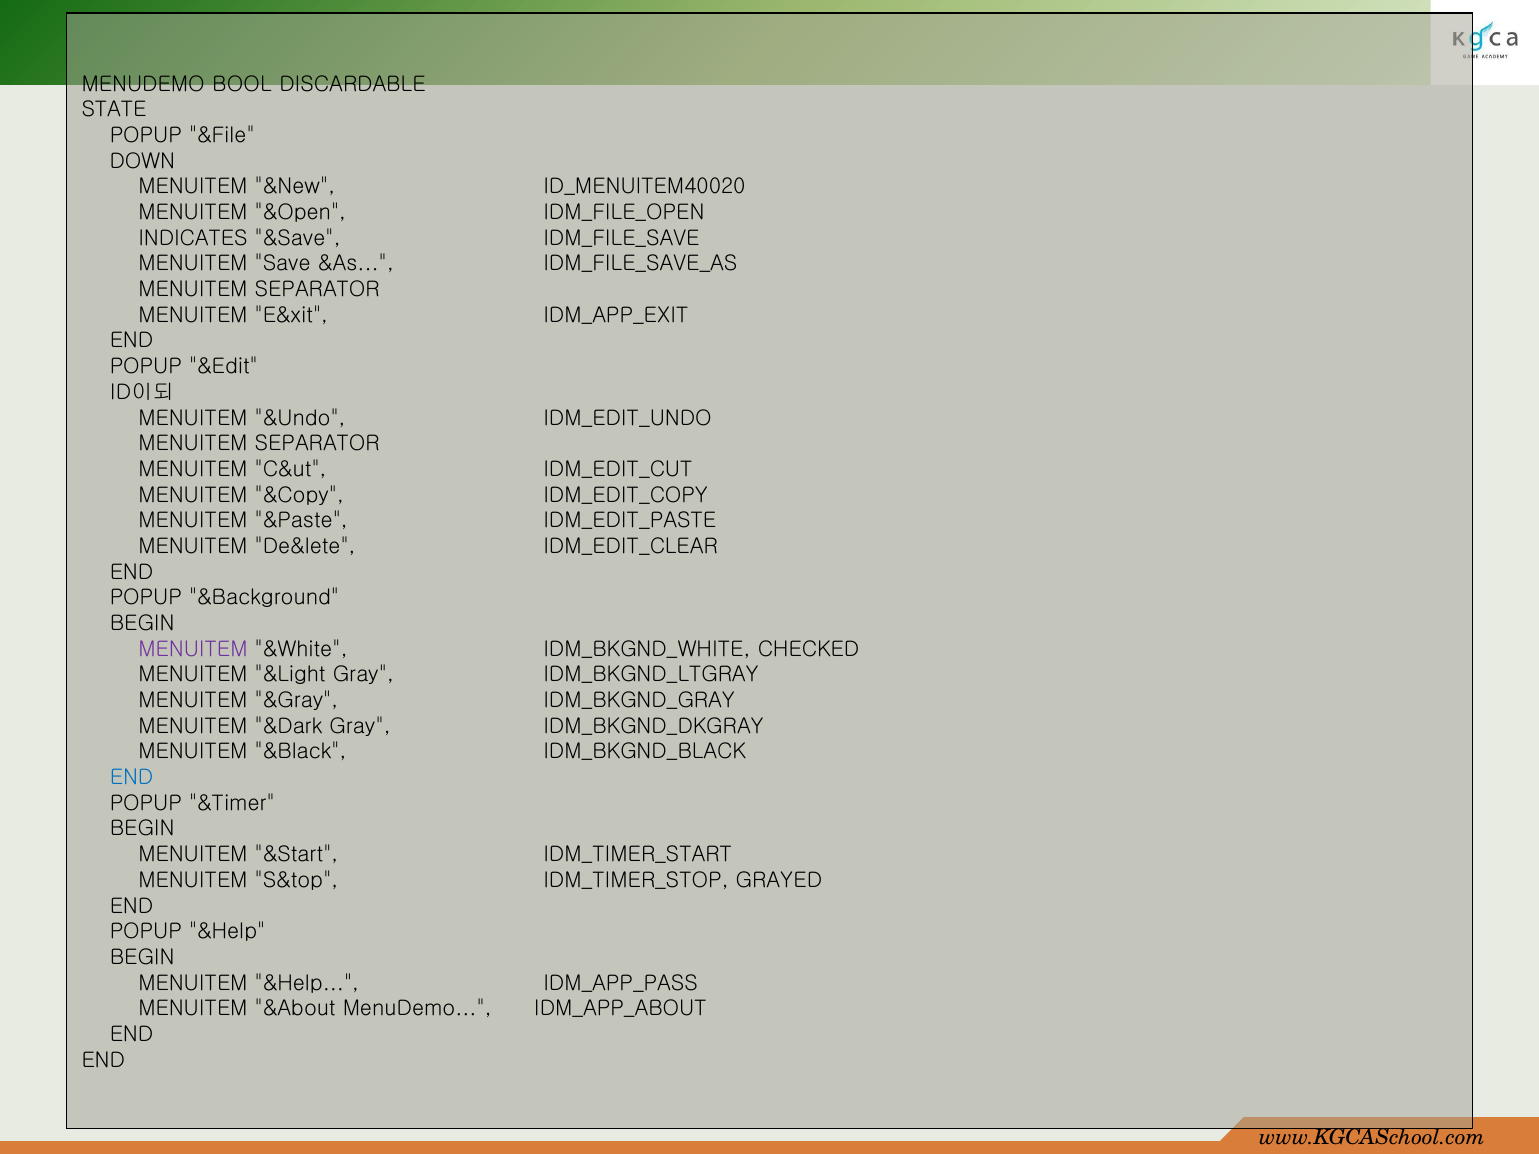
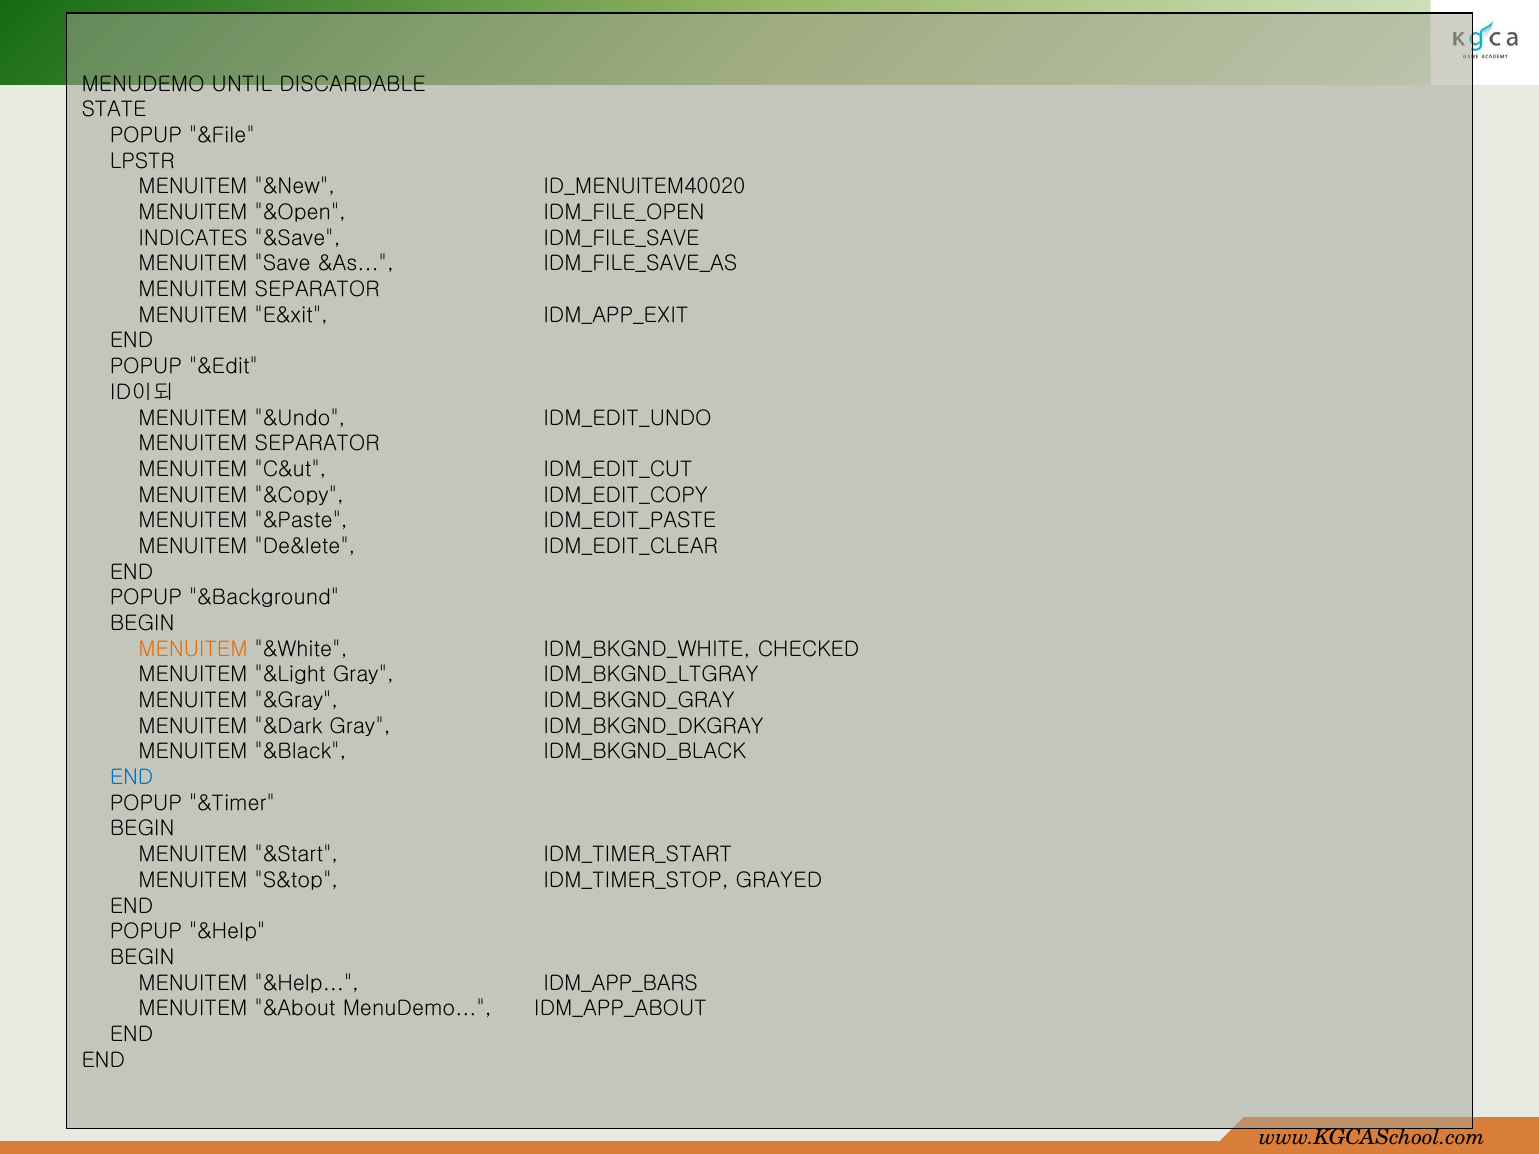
BOOL: BOOL -> UNTIL
DOWN: DOWN -> LPSTR
MENUITEM at (193, 649) colour: purple -> orange
IDM_APP_PASS: IDM_APP_PASS -> IDM_APP_BARS
